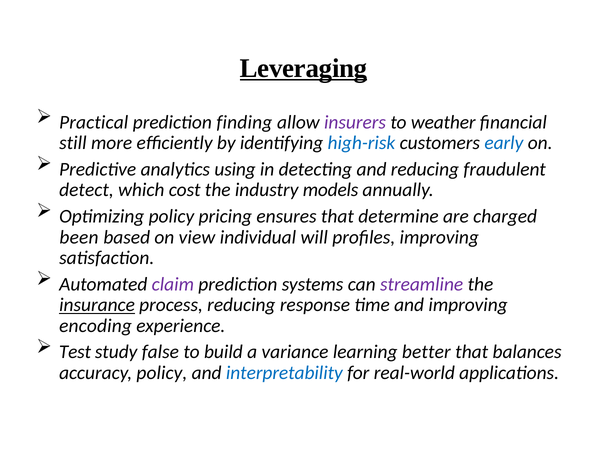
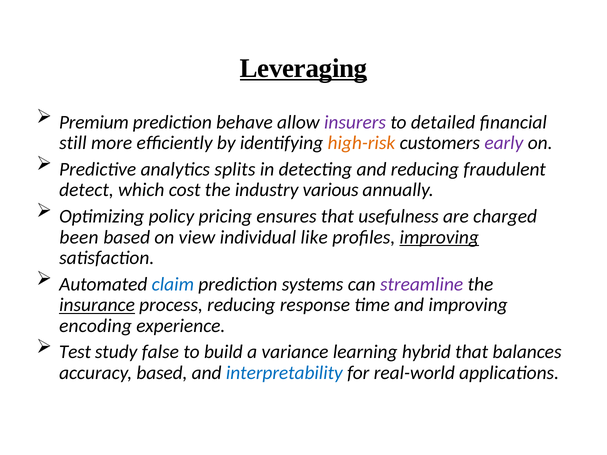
Practical: Practical -> Premium
finding: finding -> behave
weather: weather -> detailed
high-risk colour: blue -> orange
early colour: blue -> purple
using: using -> splits
models: models -> various
determine: determine -> usefulness
will: will -> like
improving at (439, 237) underline: none -> present
claim colour: purple -> blue
better: better -> hybrid
accuracy policy: policy -> based
